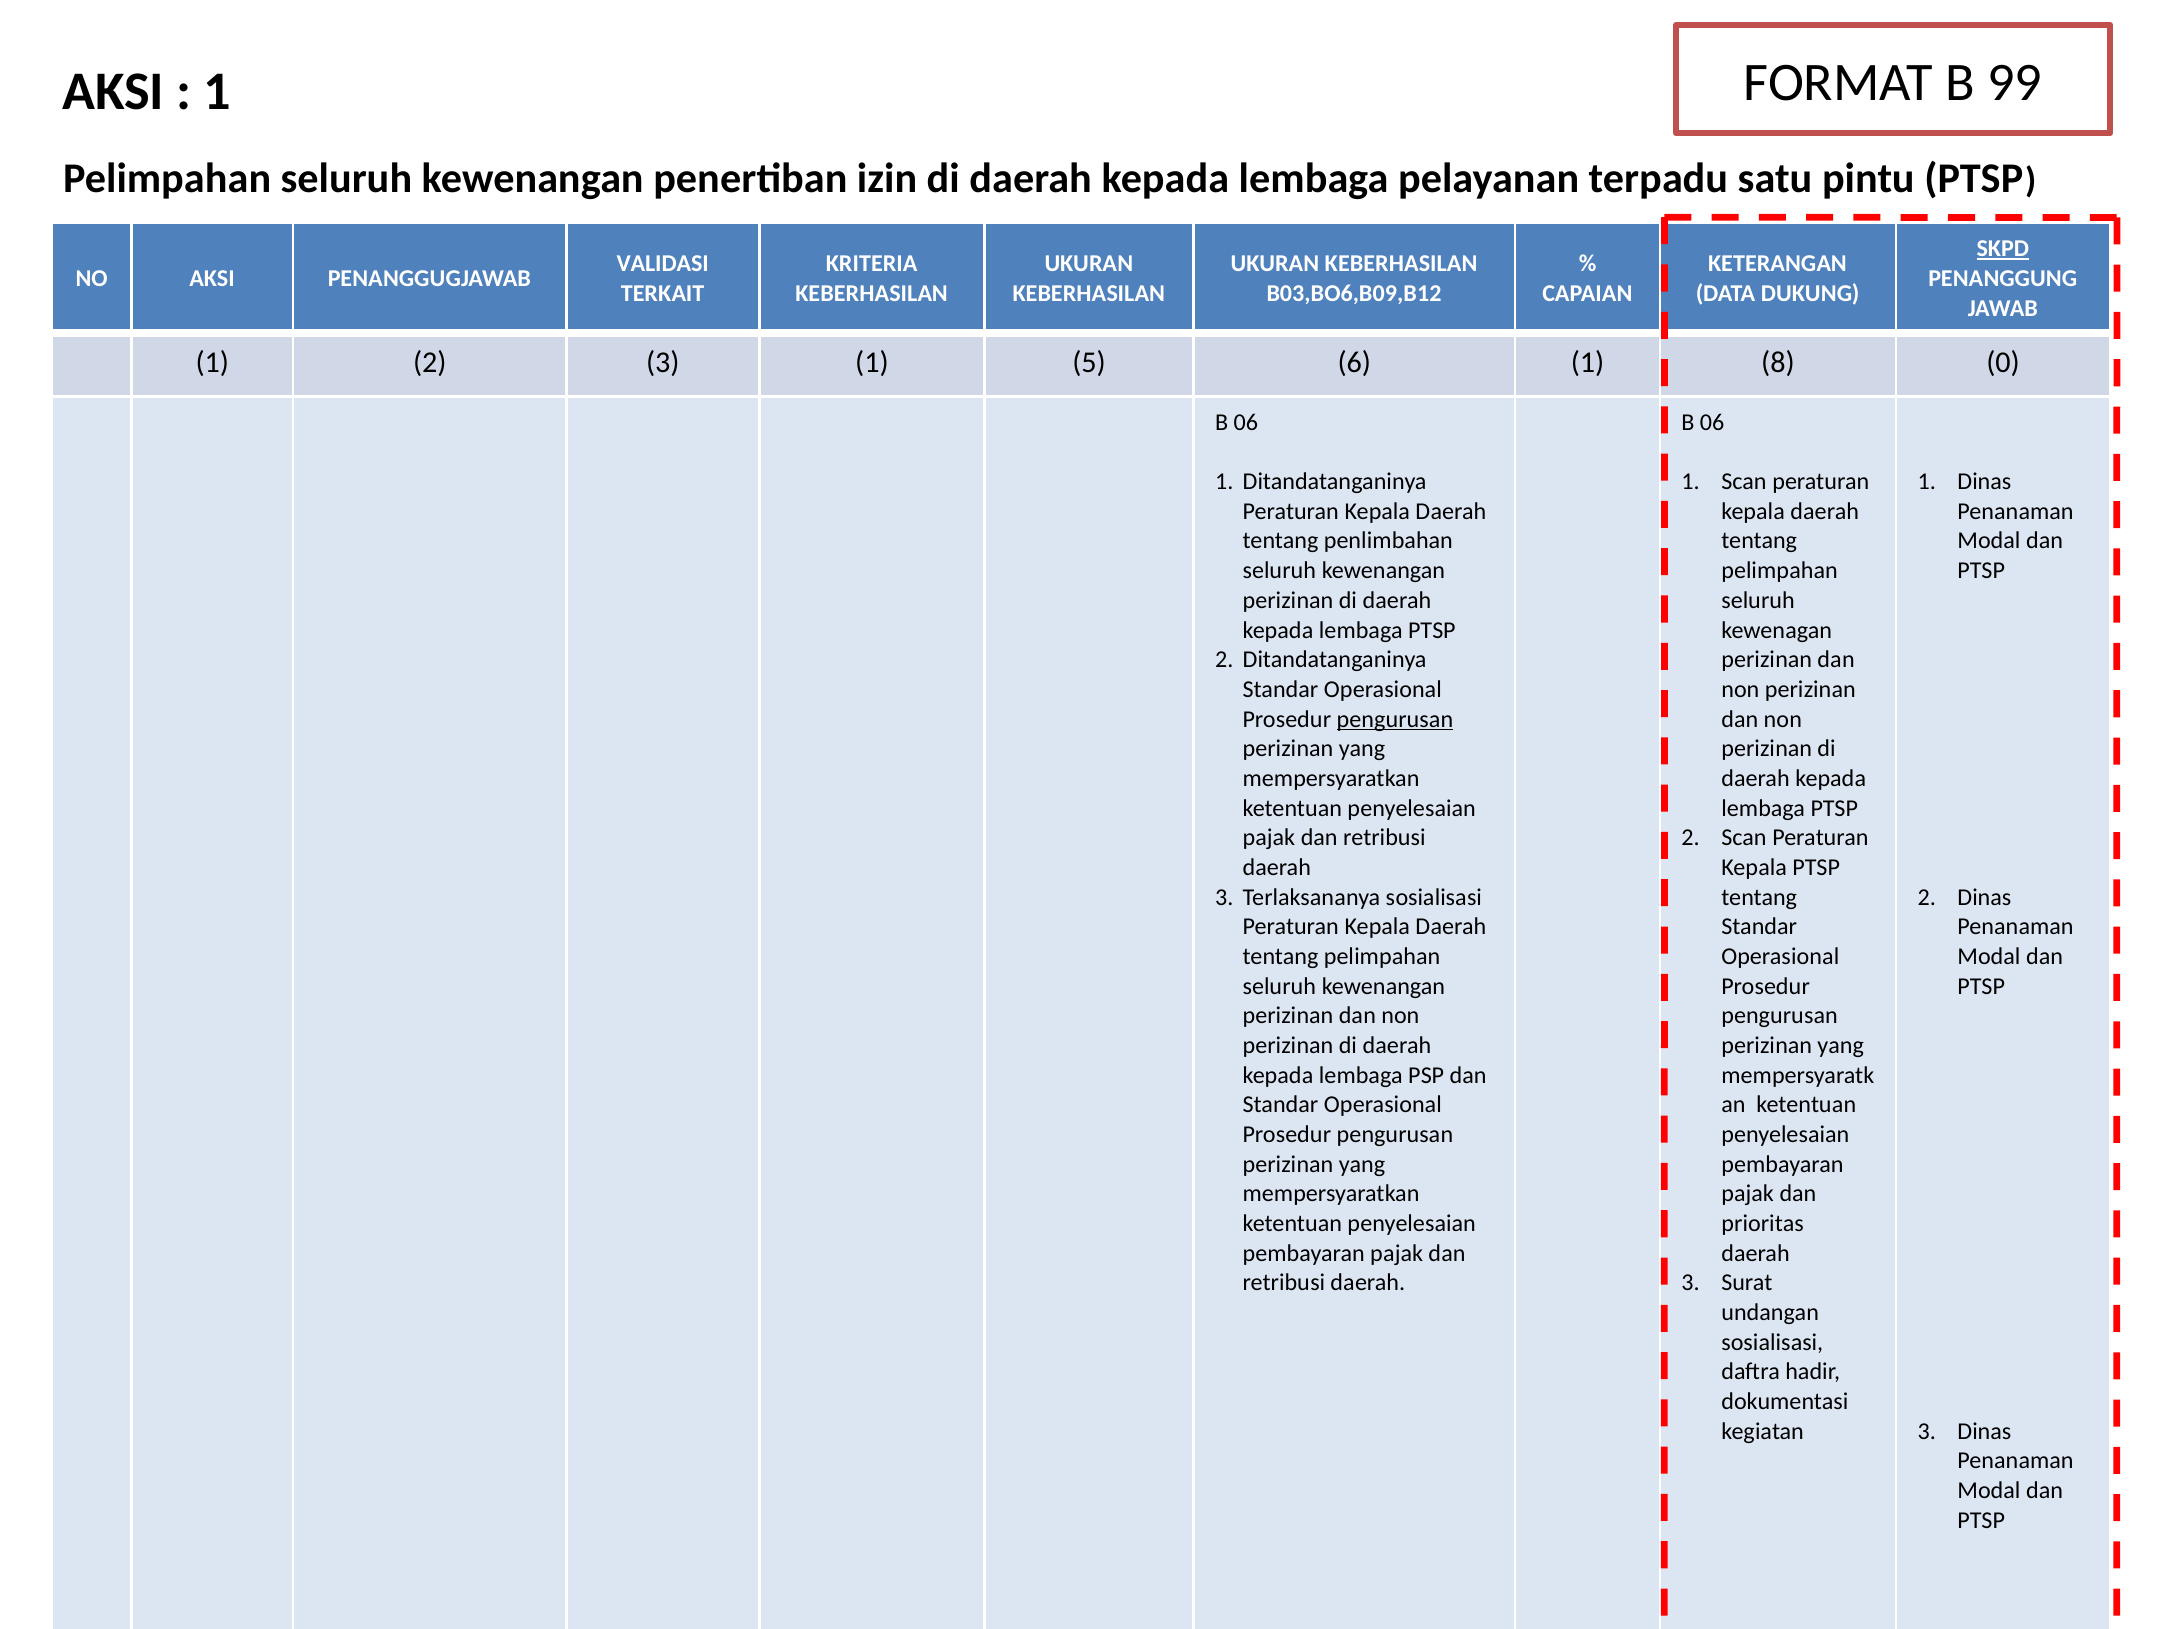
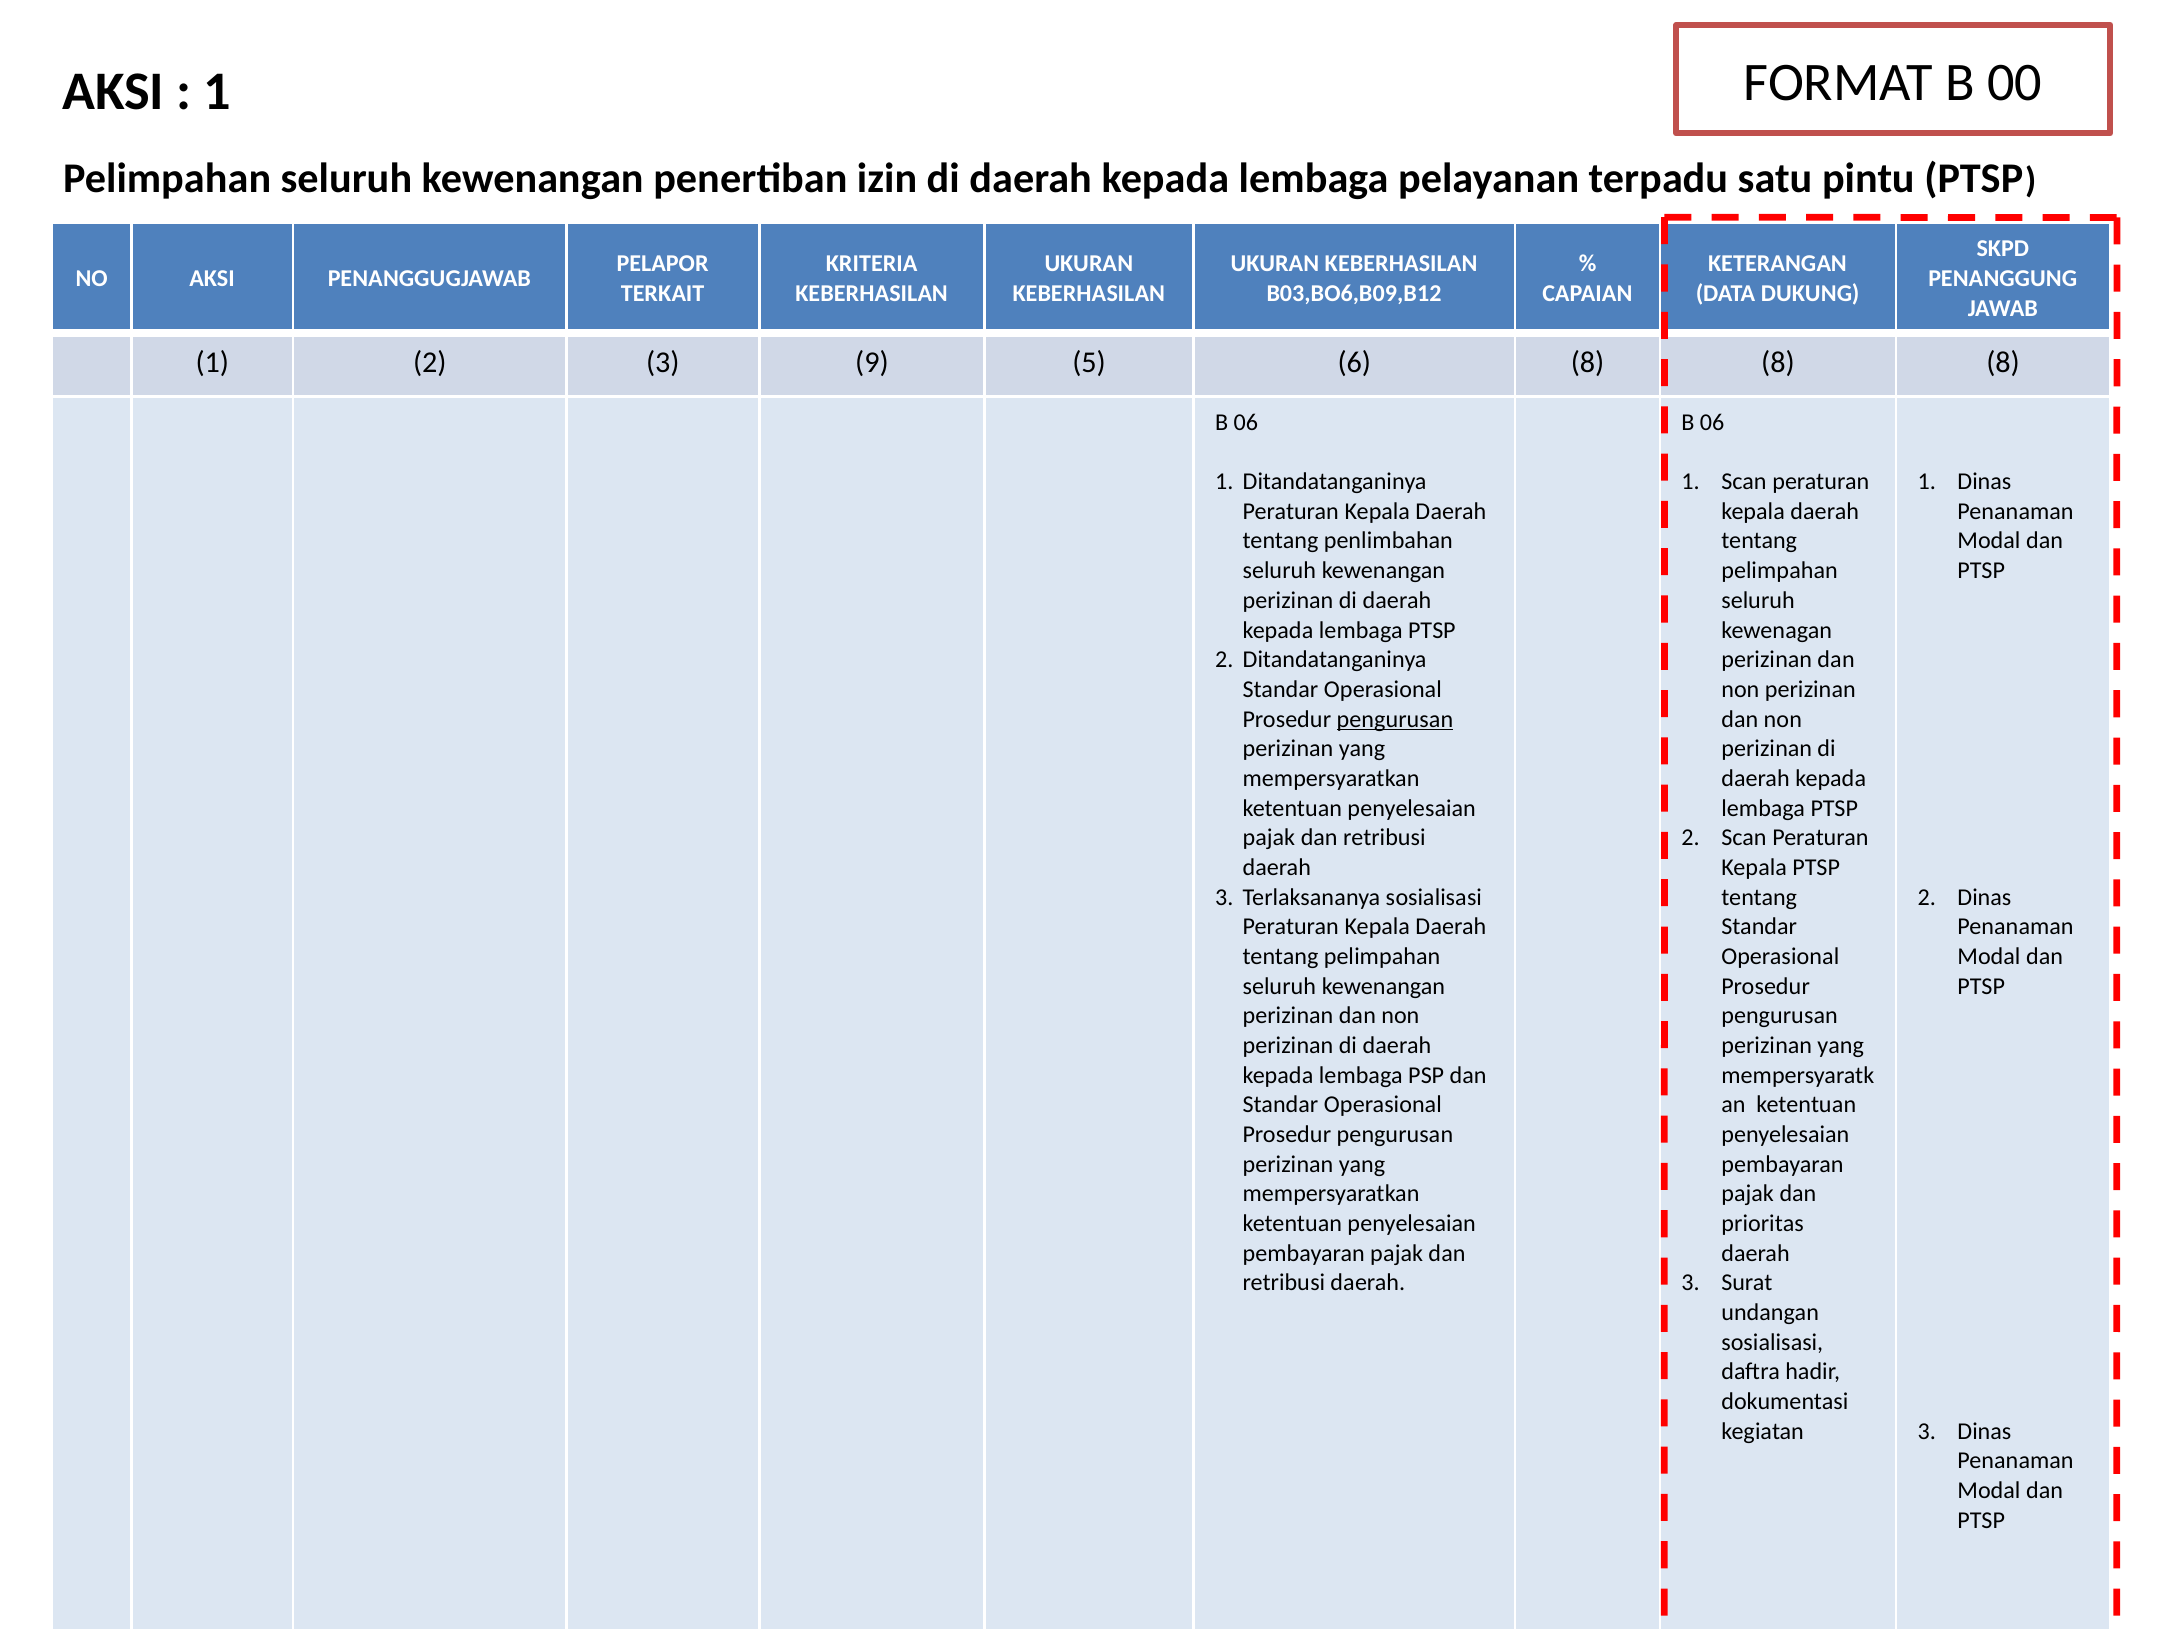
99: 99 -> 00
SKPD underline: present -> none
VALIDASI: VALIDASI -> PELAPOR
3 1: 1 -> 9
6 1: 1 -> 8
0 at (2003, 363): 0 -> 8
